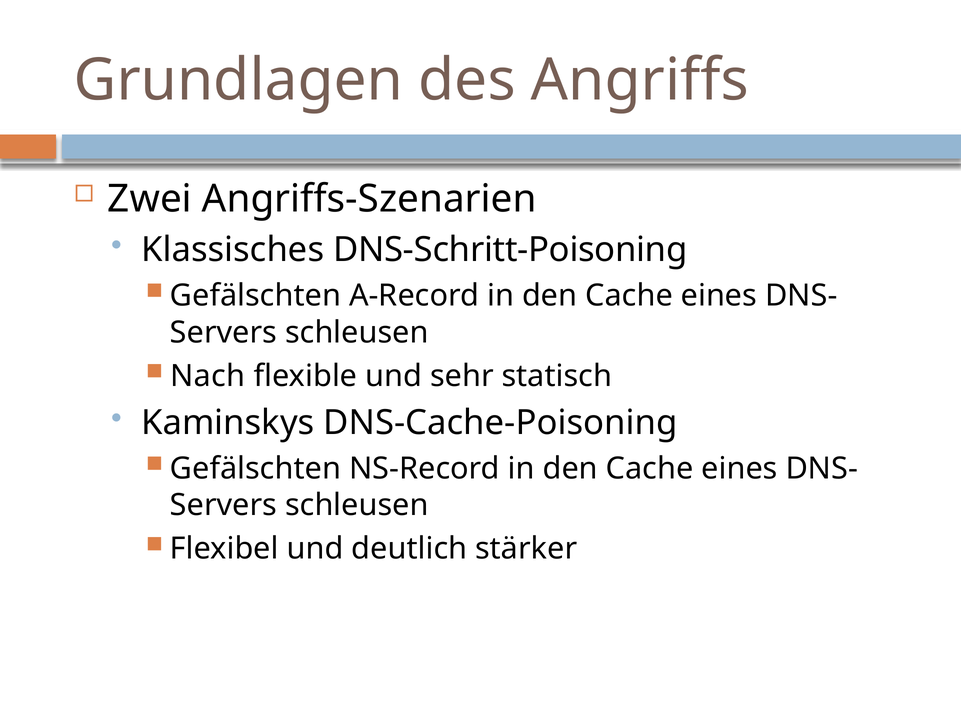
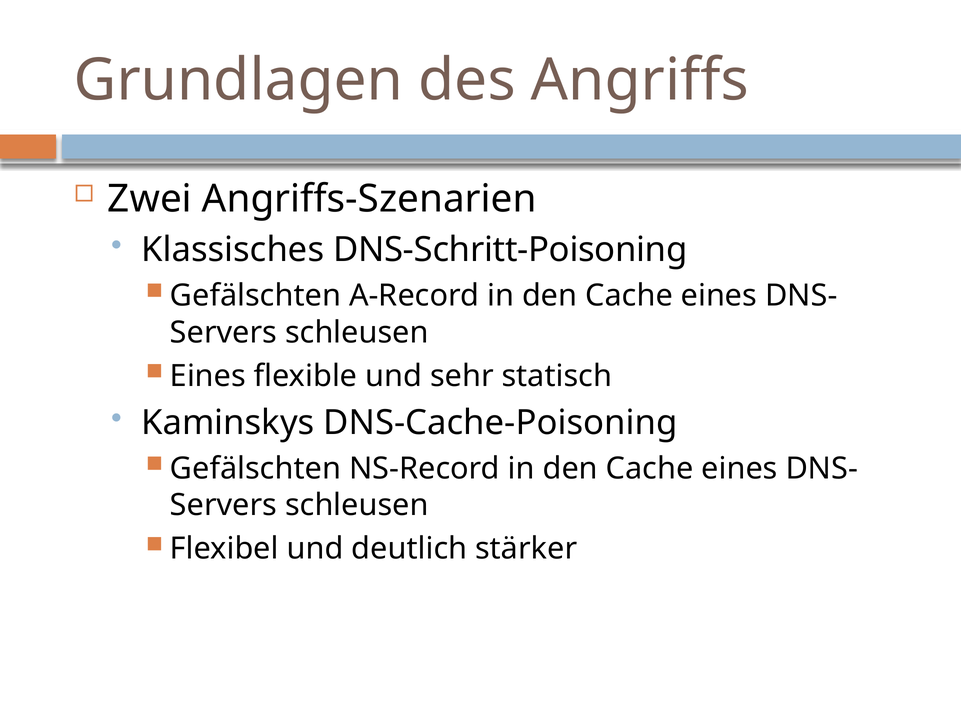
Nach at (208, 376): Nach -> Eines
